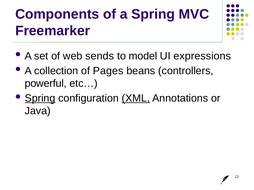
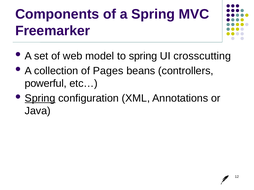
sends: sends -> model
to model: model -> spring
expressions: expressions -> crosscutting
XML underline: present -> none
